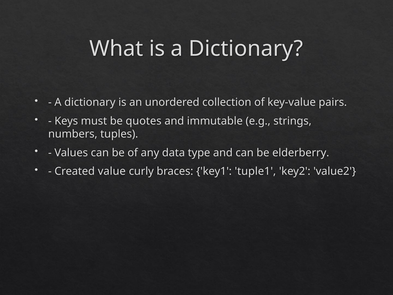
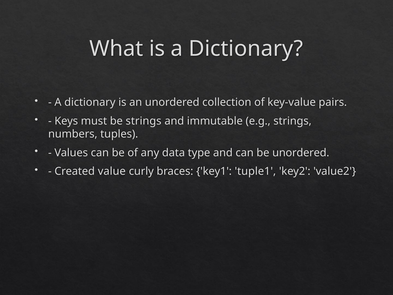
be quotes: quotes -> strings
be elderberry: elderberry -> unordered
